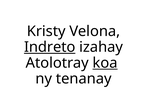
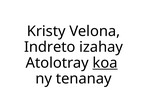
Indreto underline: present -> none
